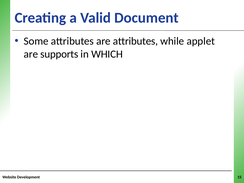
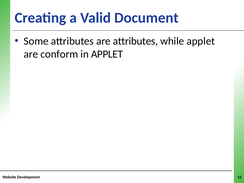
supports: supports -> conform
in WHICH: WHICH -> APPLET
